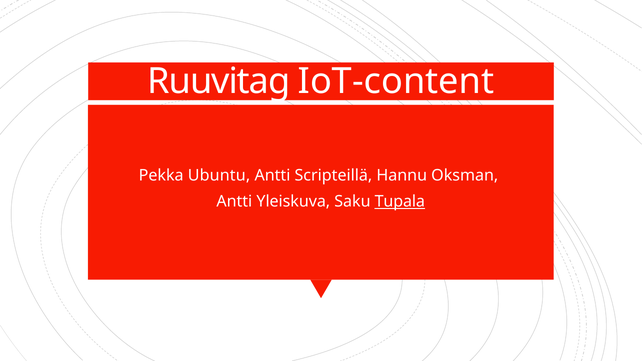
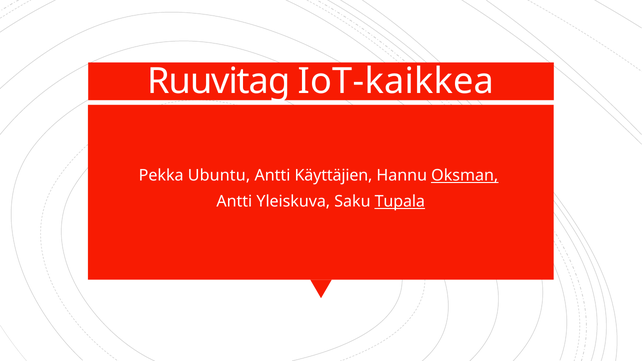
IoT-content: IoT-content -> IoT-kaikkea
Scripteillä: Scripteillä -> Käyttäjien
Oksman underline: none -> present
